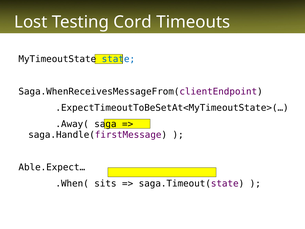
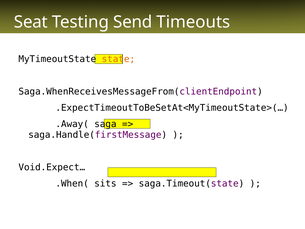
Lost: Lost -> Seat
Cord: Cord -> Send
state colour: blue -> orange
Able.Expect…: Able.Expect… -> Void.Expect…
